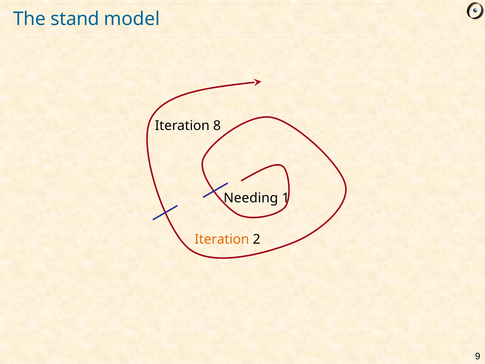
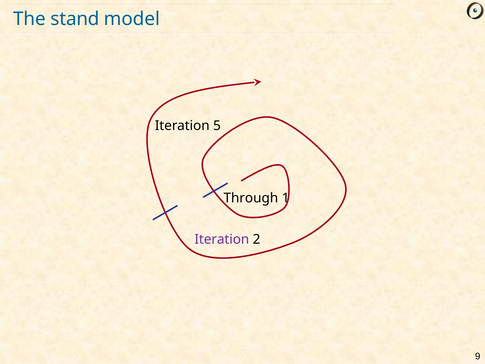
8: 8 -> 5
Needing: Needing -> Through
Iteration at (222, 239) colour: orange -> purple
